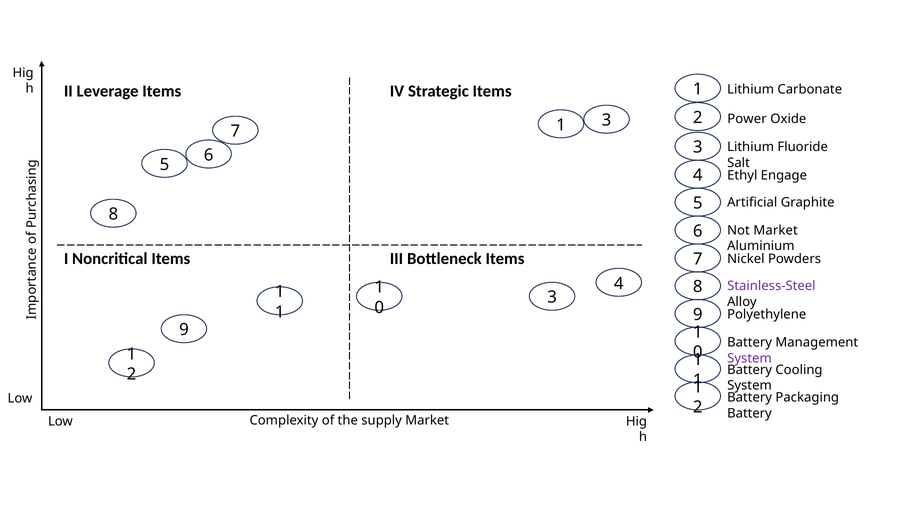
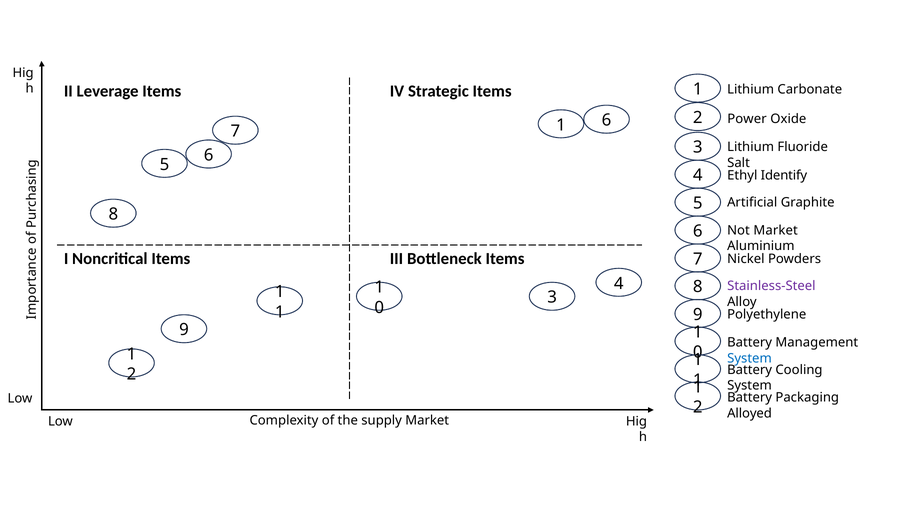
1 3: 3 -> 6
Engage: Engage -> Identify
System at (749, 358) colour: purple -> blue
Battery at (750, 413): Battery -> Alloyed
